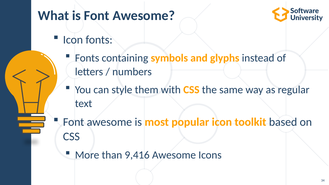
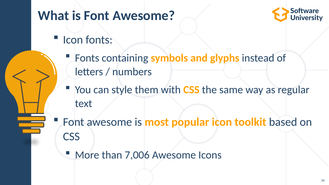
9,416: 9,416 -> 7,006
